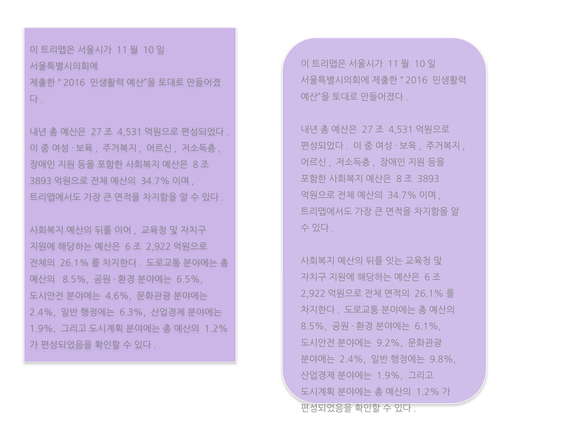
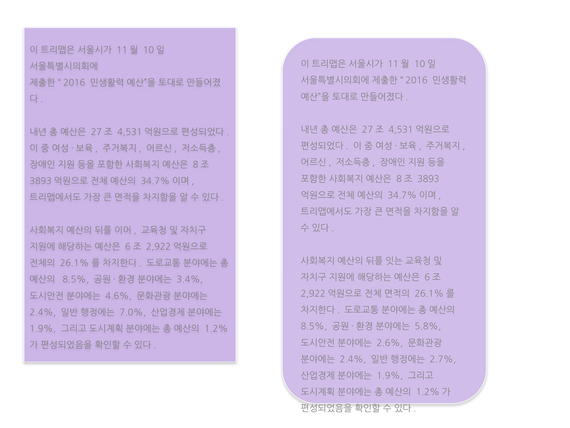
6.5%: 6.5% -> 3.4%
6.3%: 6.3% -> 7.0%
6.1%: 6.1% -> 5.8%
9.2%: 9.2% -> 2.6%
9.8%: 9.8% -> 2.7%
